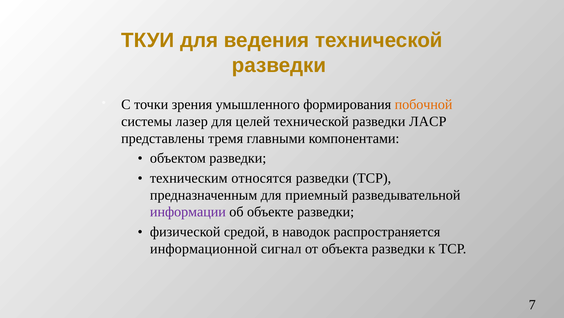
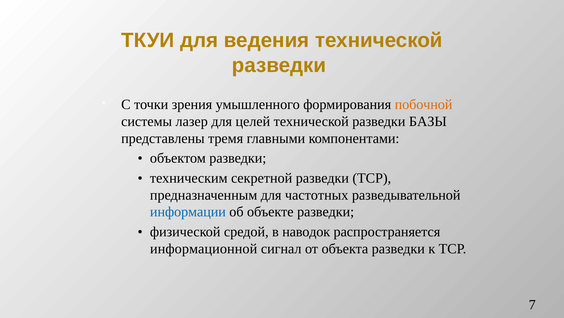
ЛАСР: ЛАСР -> БАЗЫ
относятся: относятся -> секретной
приемный: приемный -> частотных
информации colour: purple -> blue
